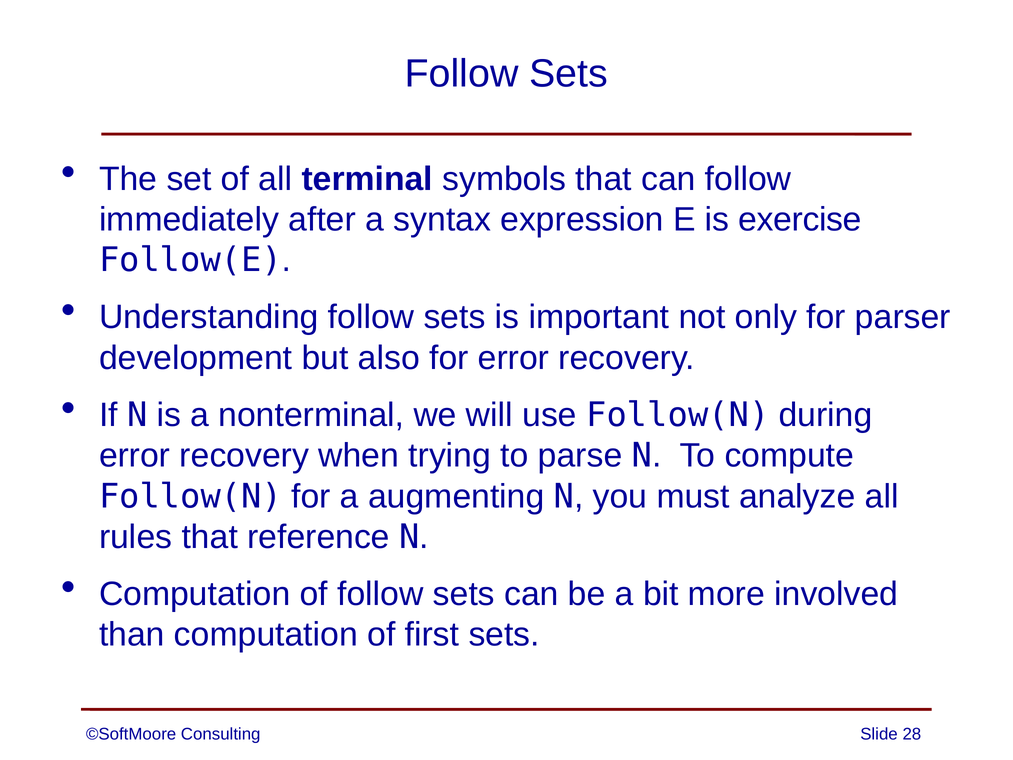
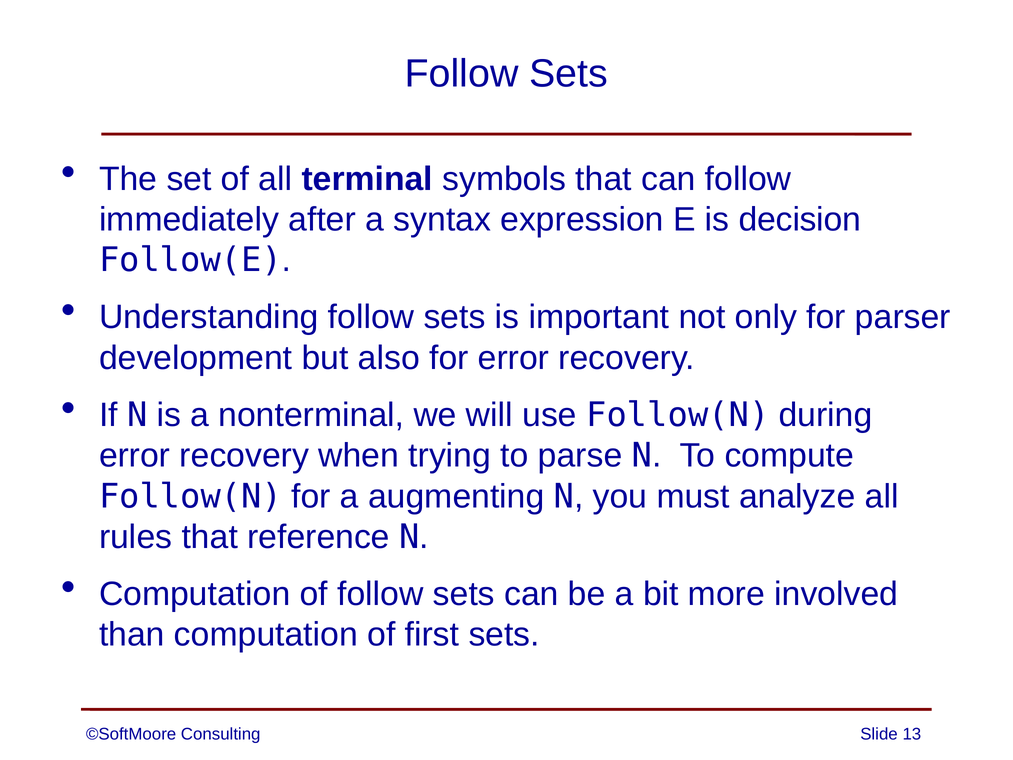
exercise: exercise -> decision
28: 28 -> 13
